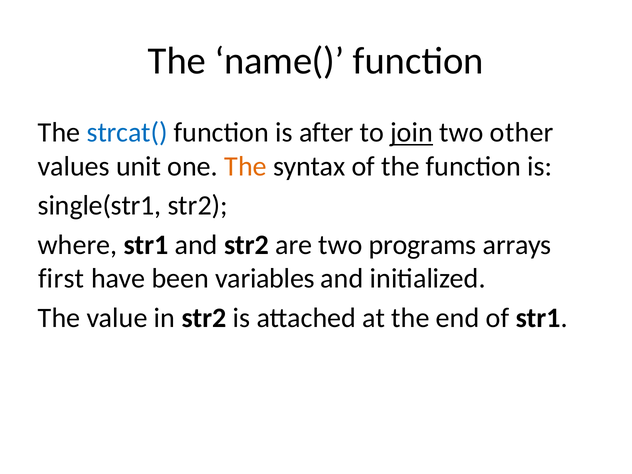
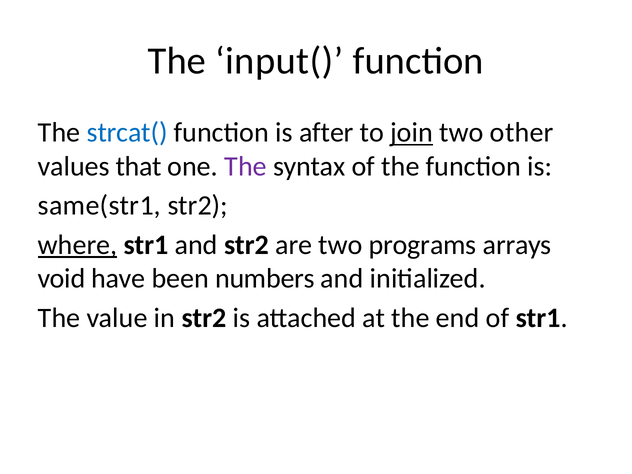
name(: name( -> input(
unit: unit -> that
The at (246, 166) colour: orange -> purple
single(str1: single(str1 -> same(str1
where underline: none -> present
first: first -> void
variables: variables -> numbers
